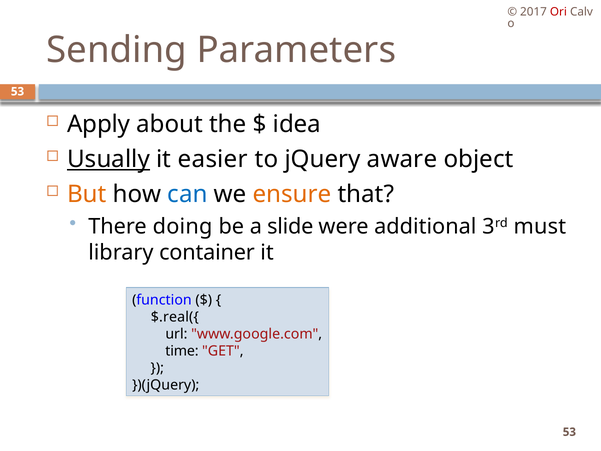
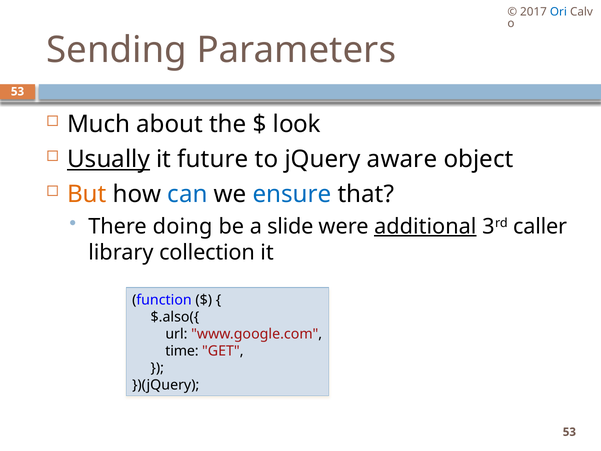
Ori colour: red -> blue
Apply: Apply -> Much
idea: idea -> look
easier: easier -> future
ensure colour: orange -> blue
additional underline: none -> present
must: must -> caller
container: container -> collection
$.real({: $.real({ -> $.also({
